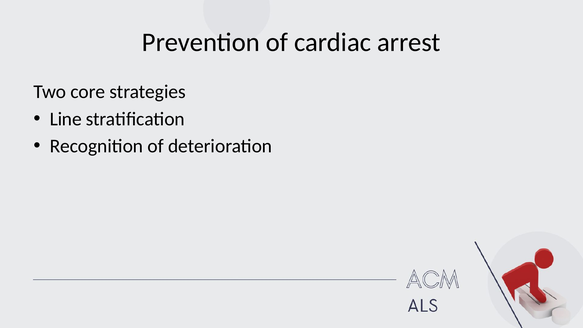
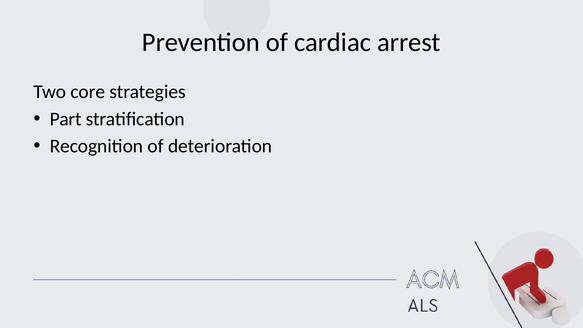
Line: Line -> Part
